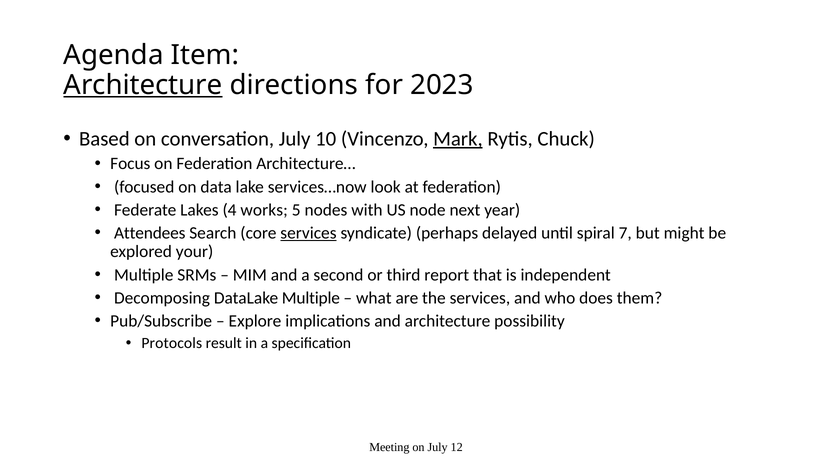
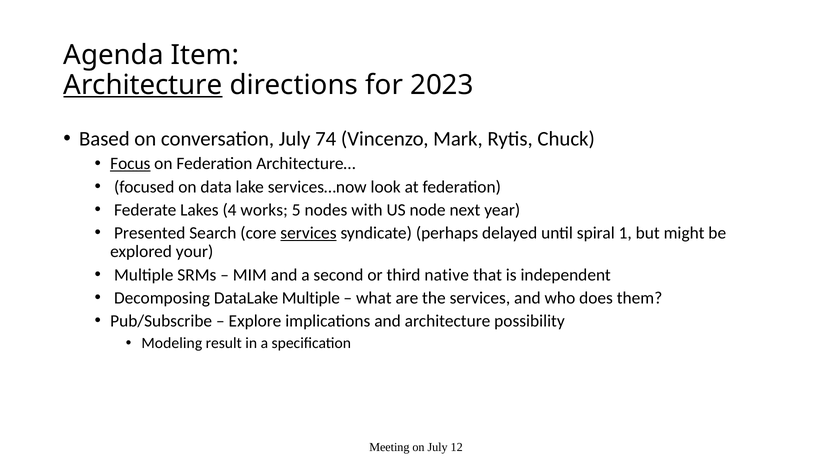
10: 10 -> 74
Mark underline: present -> none
Focus underline: none -> present
Attendees: Attendees -> Presented
7: 7 -> 1
report: report -> native
Protocols: Protocols -> Modeling
